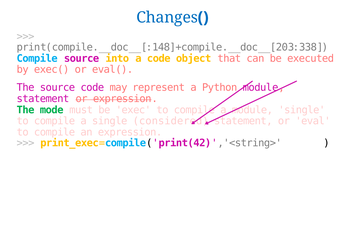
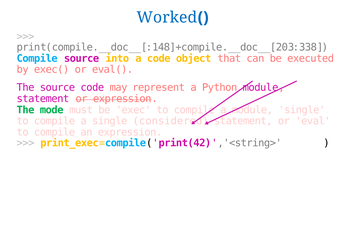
Changes: Changes -> Worked
